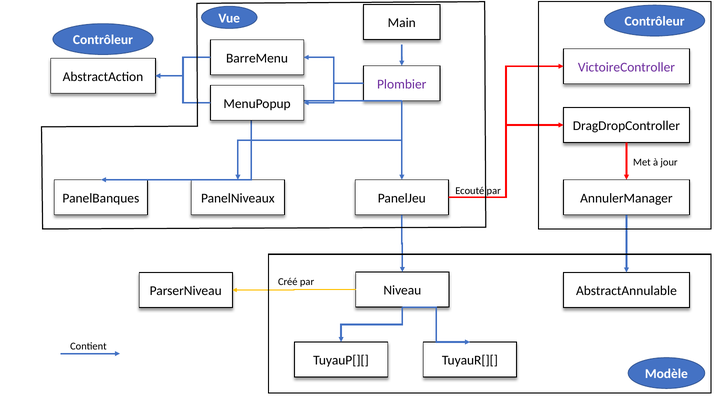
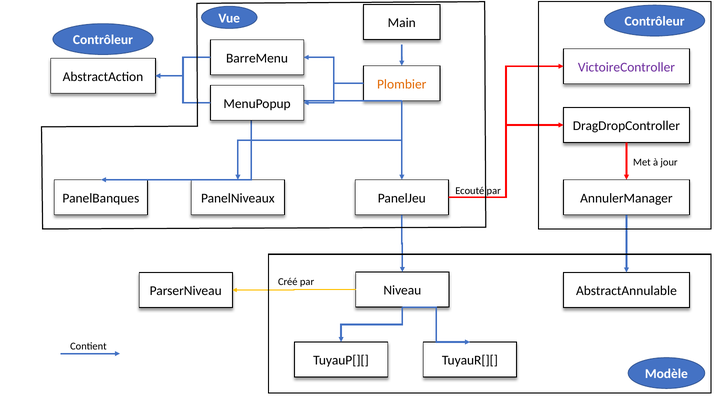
Plombier colour: purple -> orange
